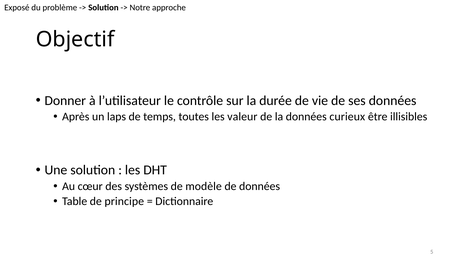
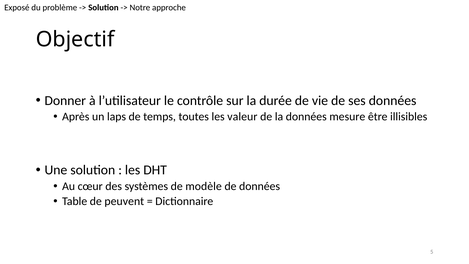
curieux: curieux -> mesure
principe: principe -> peuvent
